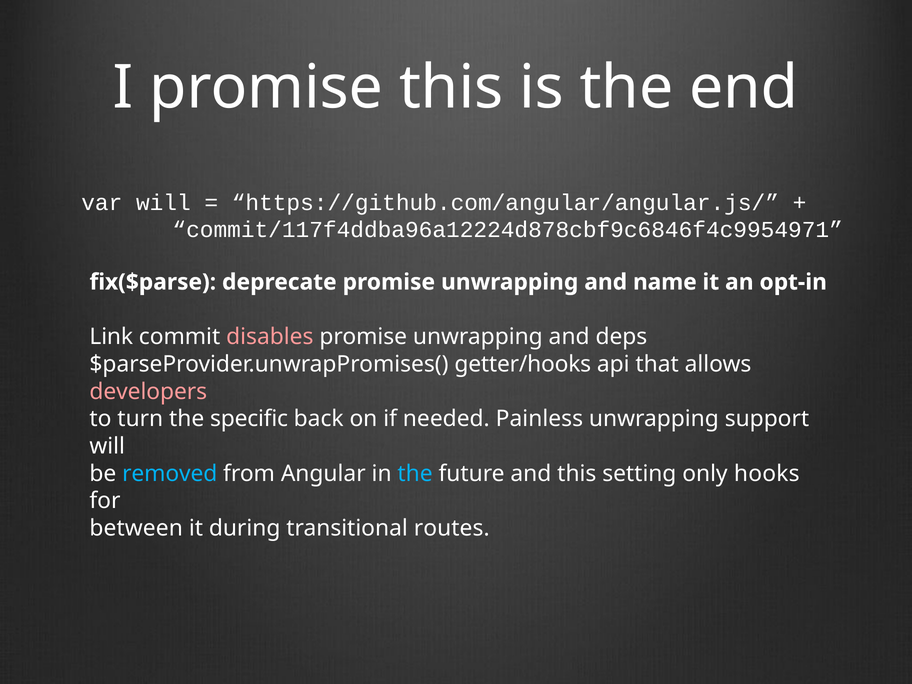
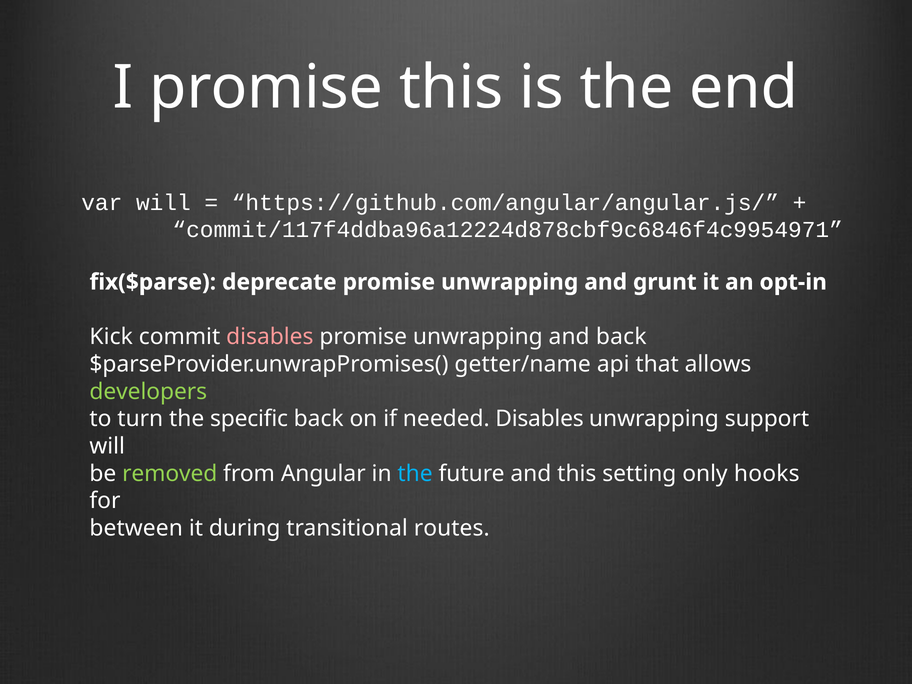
name: name -> grunt
Link: Link -> Kick
and deps: deps -> back
getter/hooks: getter/hooks -> getter/name
developers colour: pink -> light green
needed Painless: Painless -> Disables
removed colour: light blue -> light green
